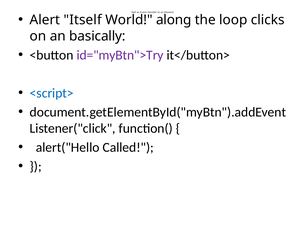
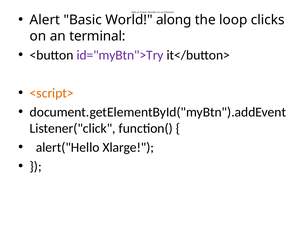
Itself: Itself -> Basic
basically: basically -> terminal
<script> colour: blue -> orange
Called: Called -> Xlarge
